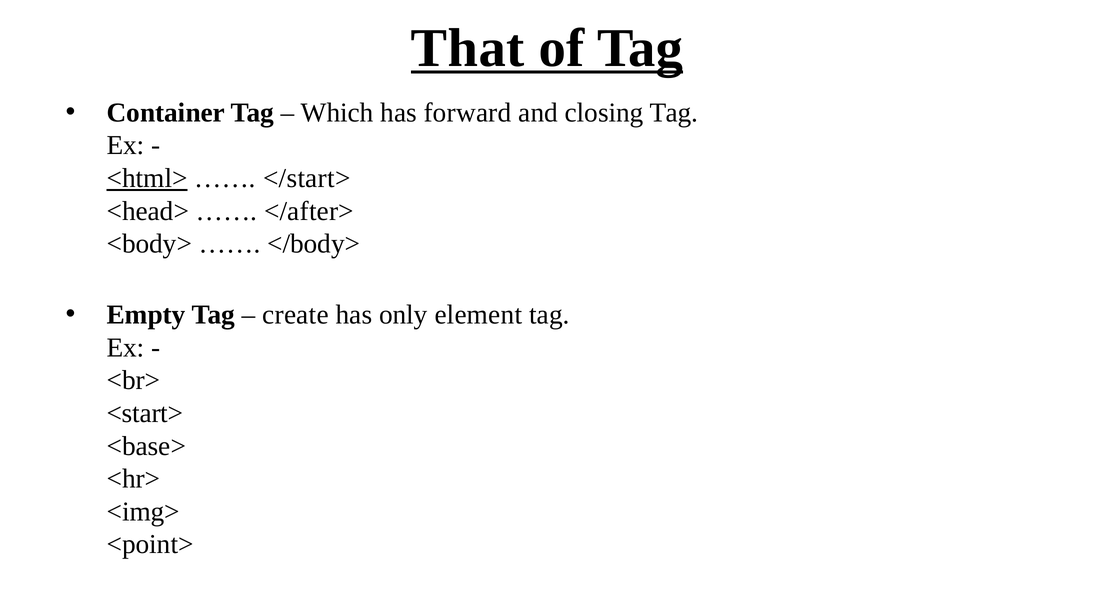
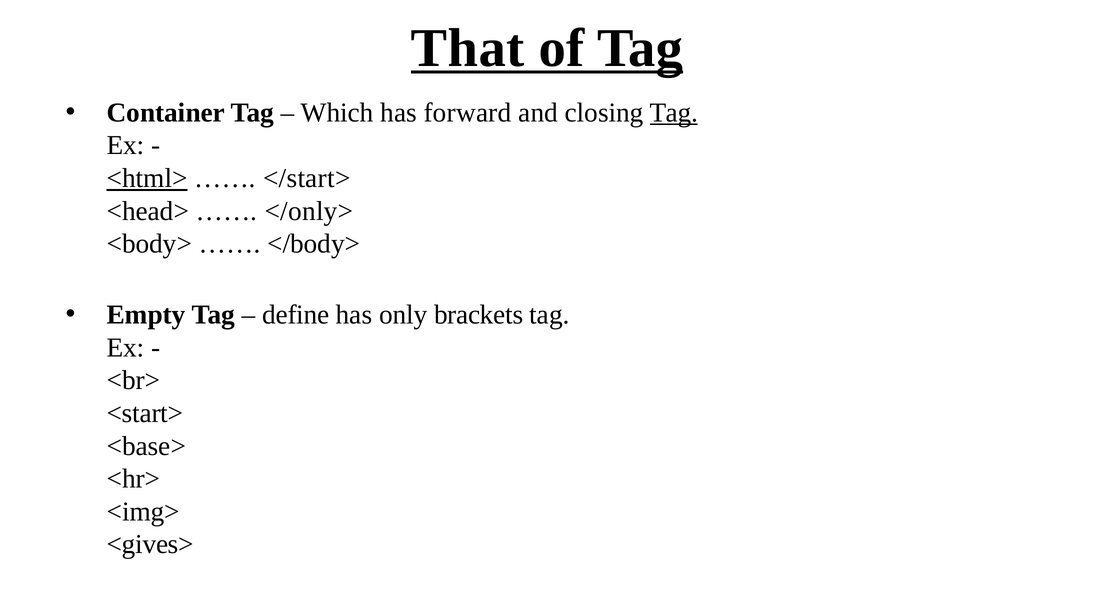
Tag at (674, 113) underline: none -> present
</after>: </after> -> </only>
create: create -> define
element: element -> brackets
<point>: <point> -> <gives>
